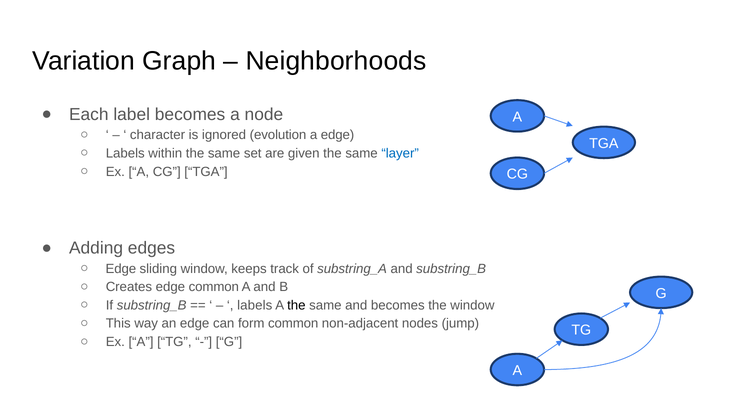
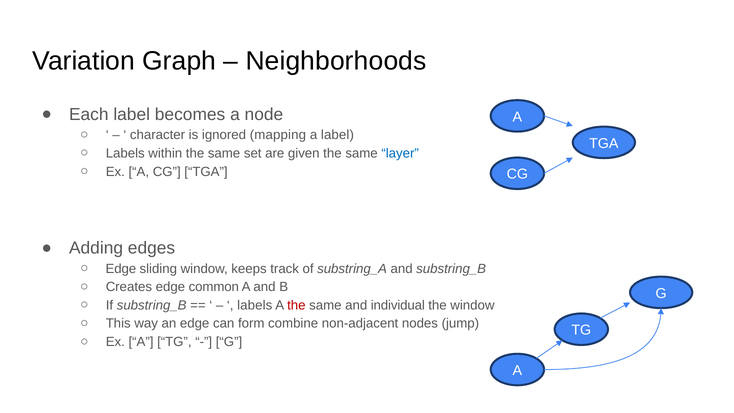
evolution: evolution -> mapping
a edge: edge -> label
the at (296, 305) colour: black -> red
and becomes: becomes -> individual
form common: common -> combine
